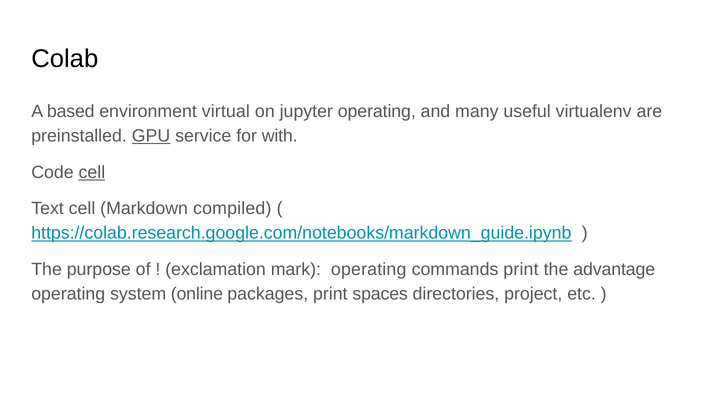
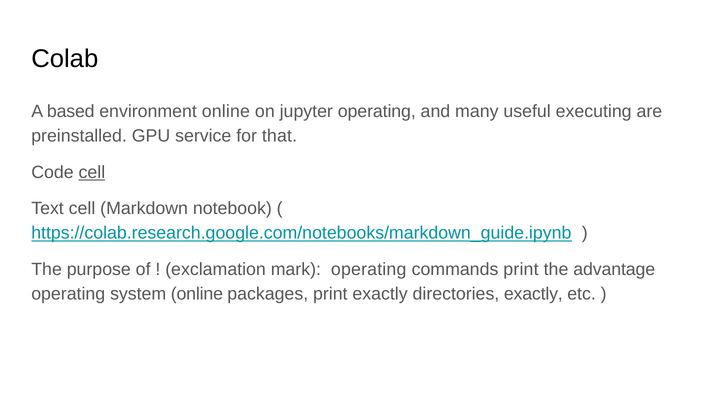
environment virtual: virtual -> online
virtualenv: virtualenv -> executing
GPU underline: present -> none
with: with -> that
compiled: compiled -> notebook
print spaces: spaces -> exactly
directories project: project -> exactly
